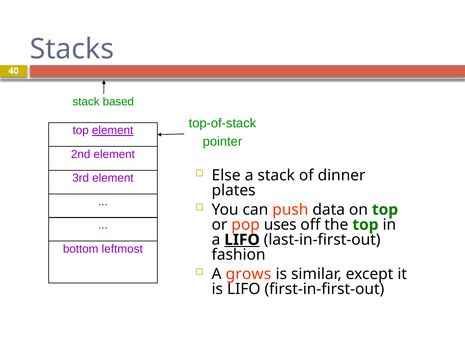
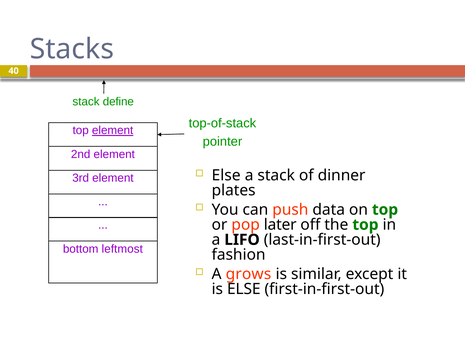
based: based -> define
uses: uses -> later
LIFO at (242, 240) underline: present -> none
is LIFO: LIFO -> ELSE
